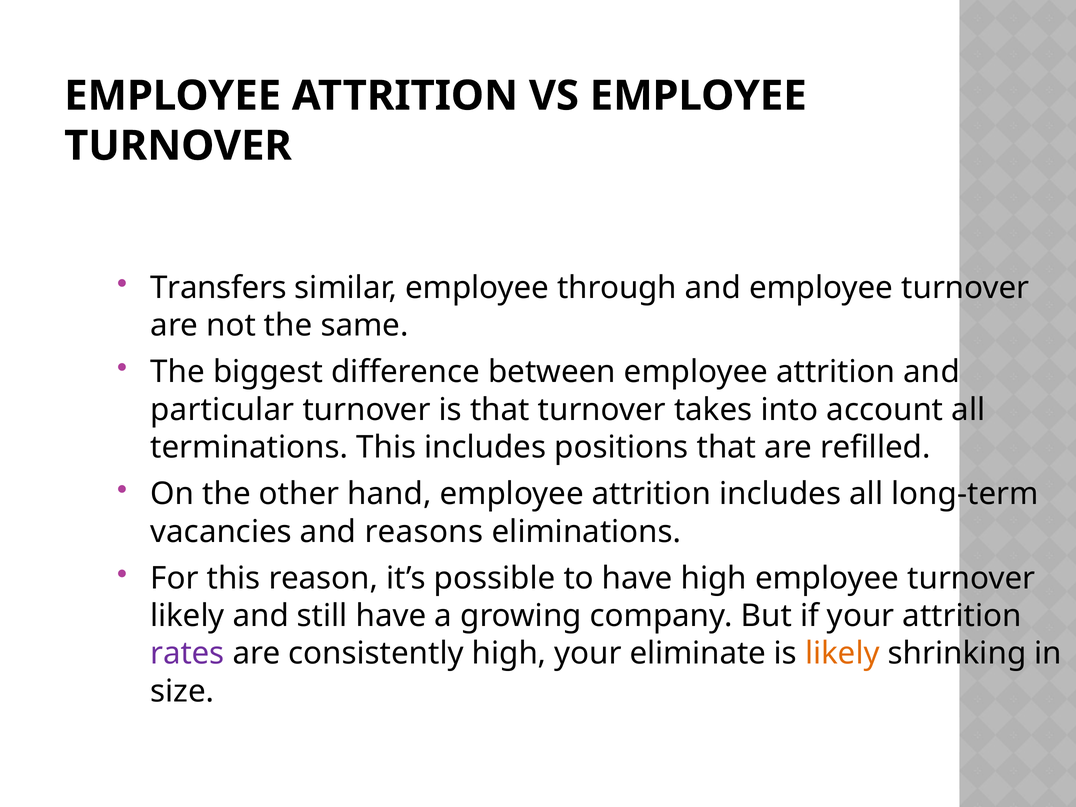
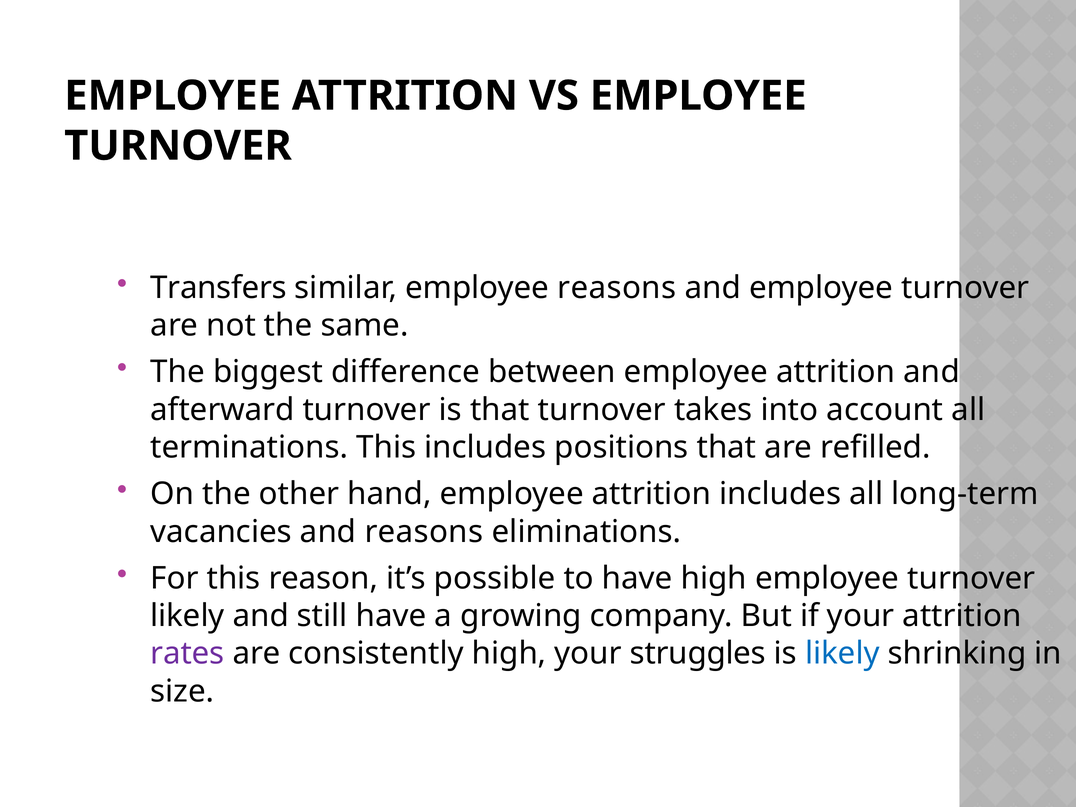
employee through: through -> reasons
particular: particular -> afterward
eliminate: eliminate -> struggles
likely at (842, 654) colour: orange -> blue
